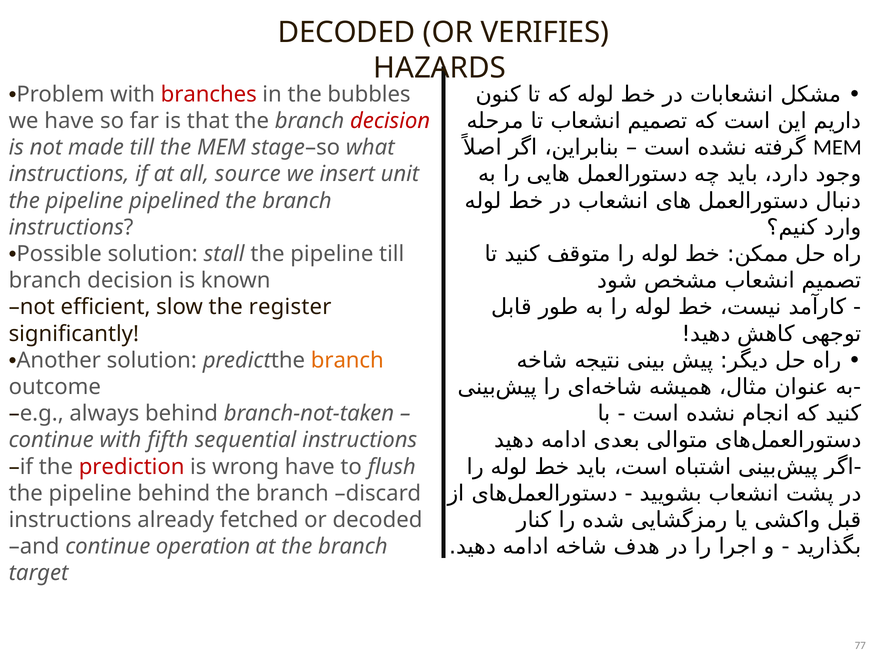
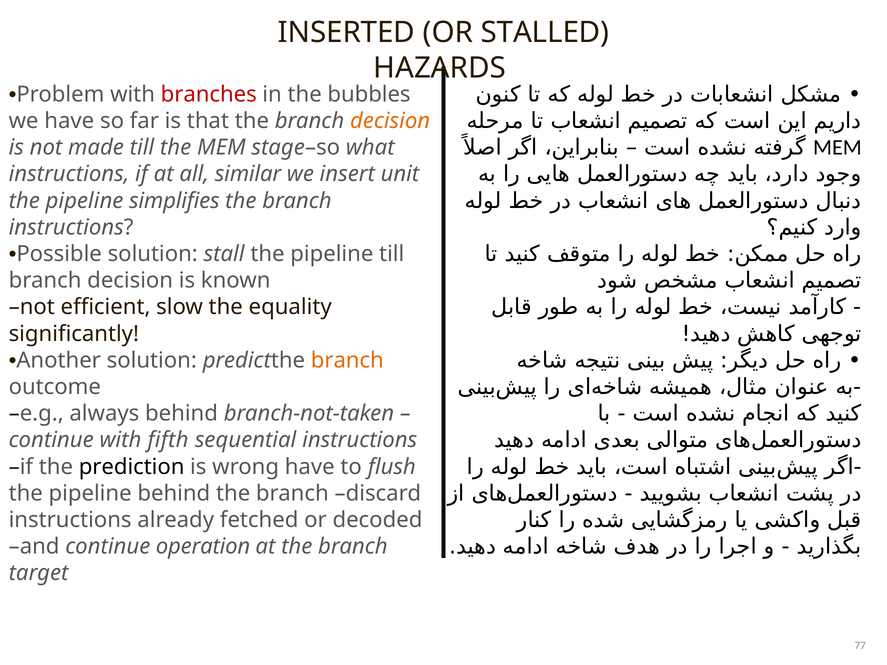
DECODED at (347, 33): DECODED -> INSERTED
VERIFIES: VERIFIES -> STALLED
decision at (390, 121) colour: red -> orange
source: source -> similar
pipelined: pipelined -> simplifies
register: register -> equality
prediction colour: red -> black
